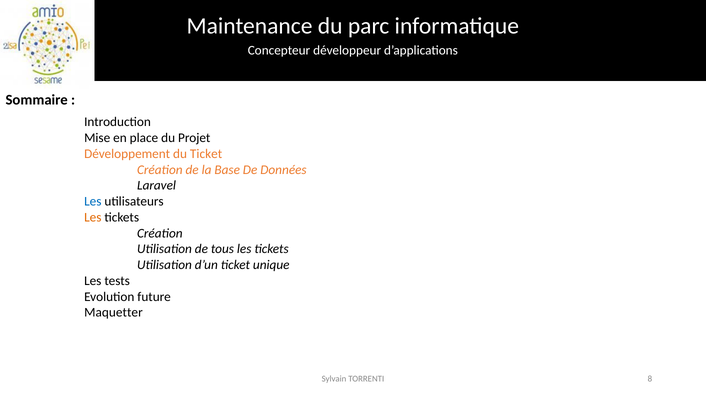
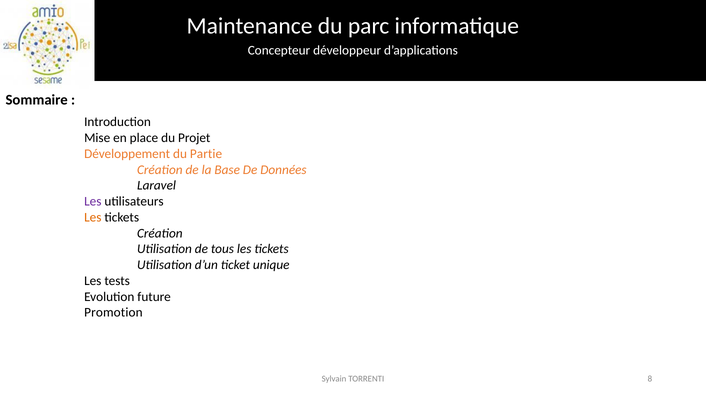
du Ticket: Ticket -> Partie
Les at (93, 201) colour: blue -> purple
Maquetter: Maquetter -> Promotion
